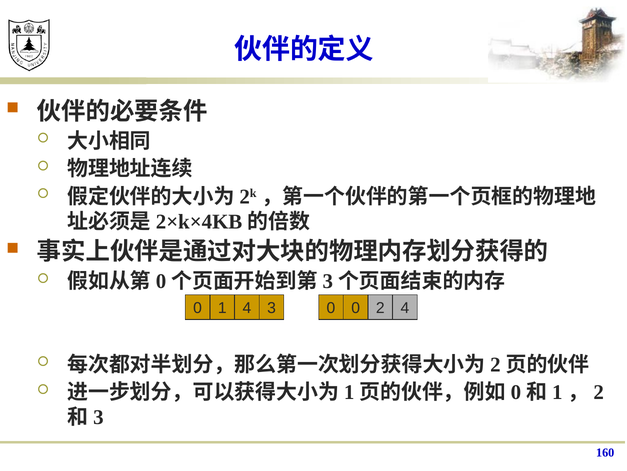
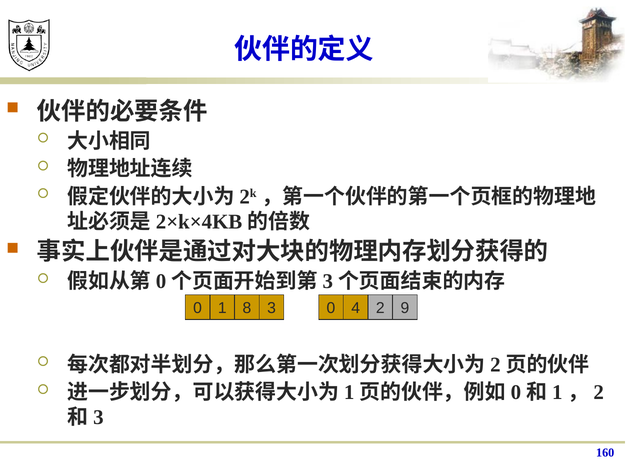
1 4: 4 -> 8
0 0: 0 -> 4
2 4: 4 -> 9
